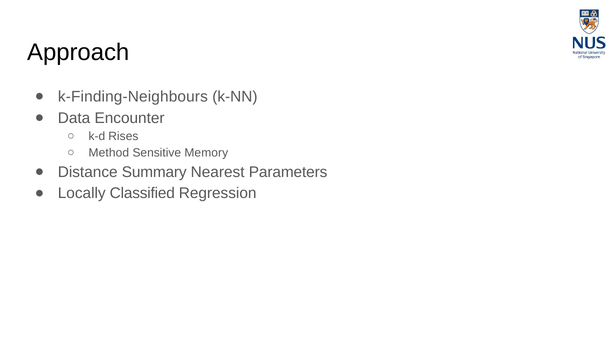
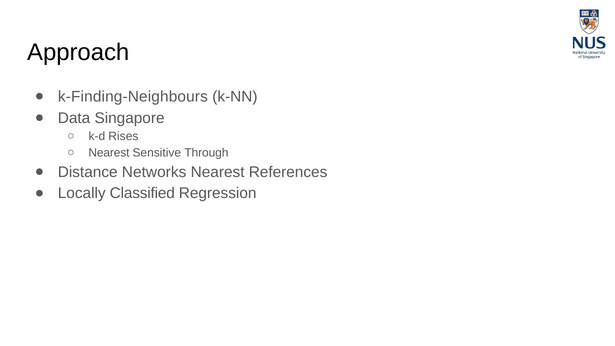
Encounter: Encounter -> Singapore
Method at (109, 153): Method -> Nearest
Memory: Memory -> Through
Summary: Summary -> Networks
Parameters: Parameters -> References
